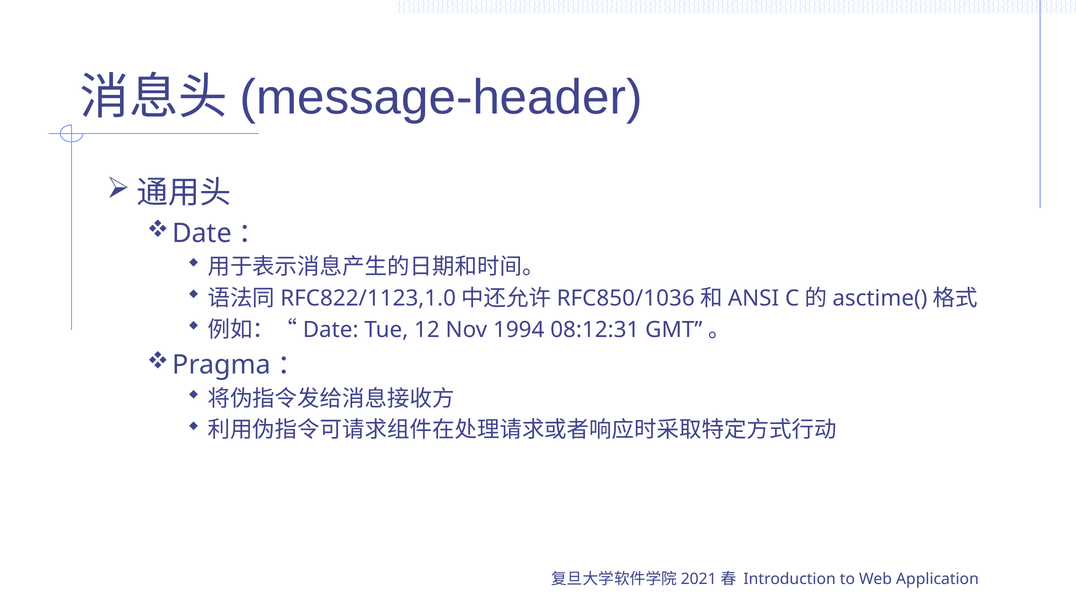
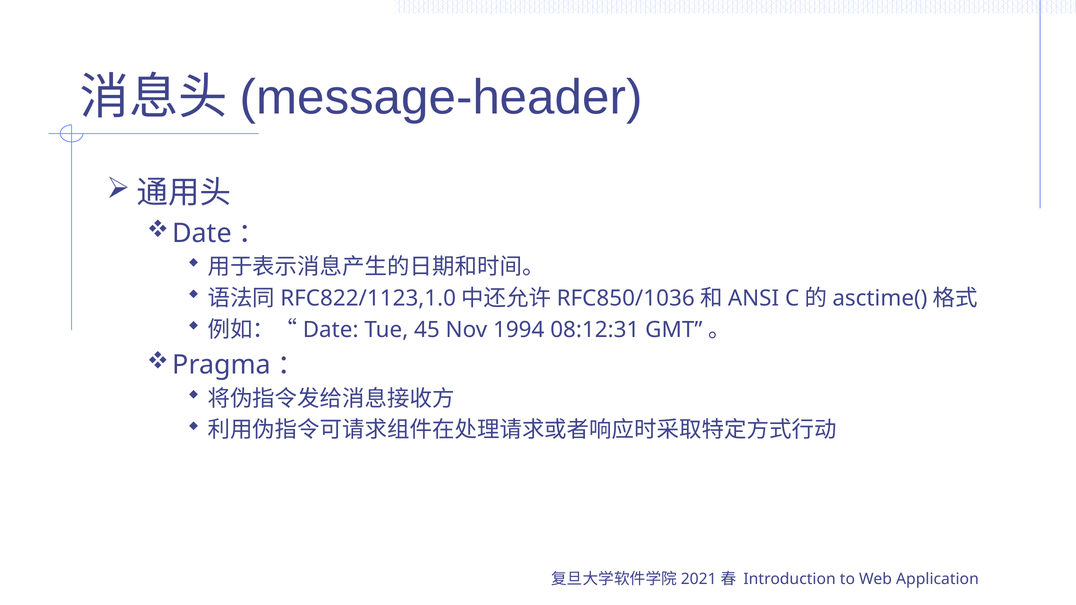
12: 12 -> 45
